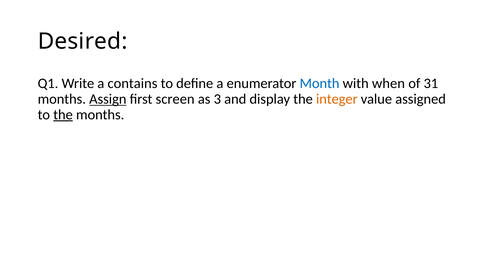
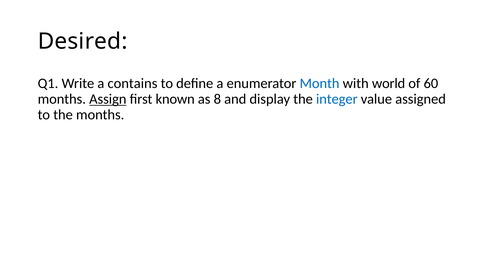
when: when -> world
31: 31 -> 60
screen: screen -> known
3: 3 -> 8
integer colour: orange -> blue
the at (63, 115) underline: present -> none
